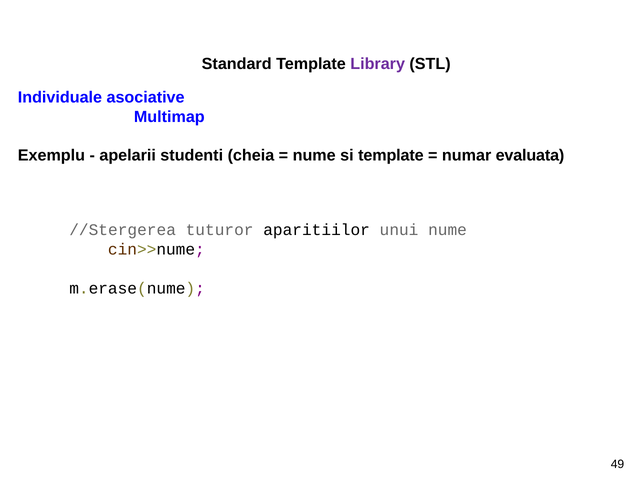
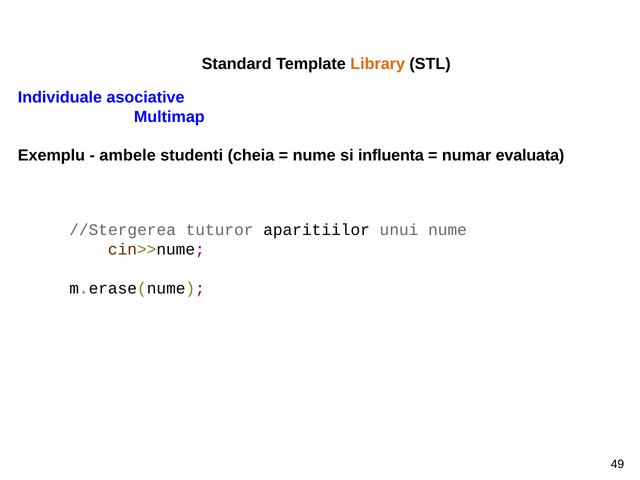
Library colour: purple -> orange
apelarii: apelarii -> ambele
si template: template -> influenta
